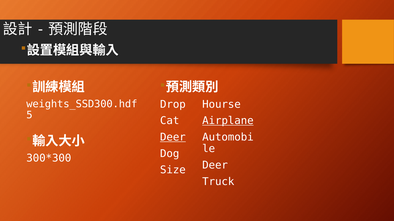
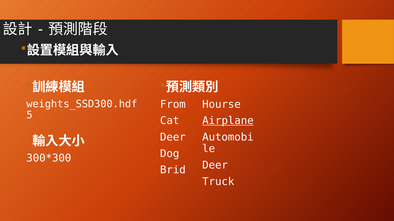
Drop: Drop -> From
Deer at (173, 138) underline: present -> none
Size: Size -> Brid
